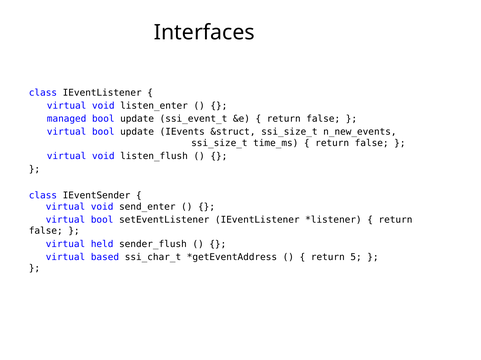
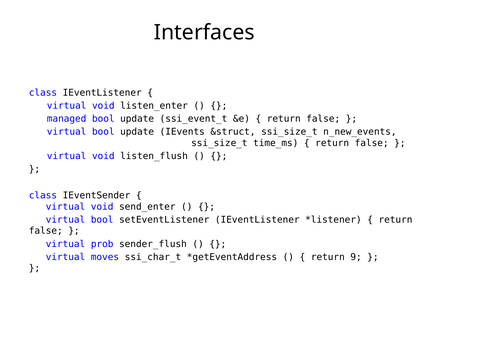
held: held -> prob
based: based -> moves
5: 5 -> 9
